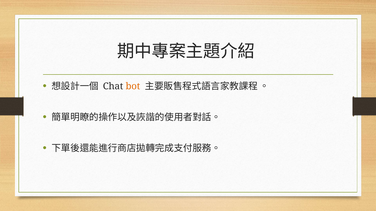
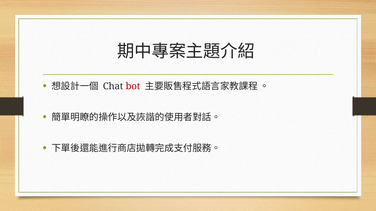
bot colour: orange -> red
